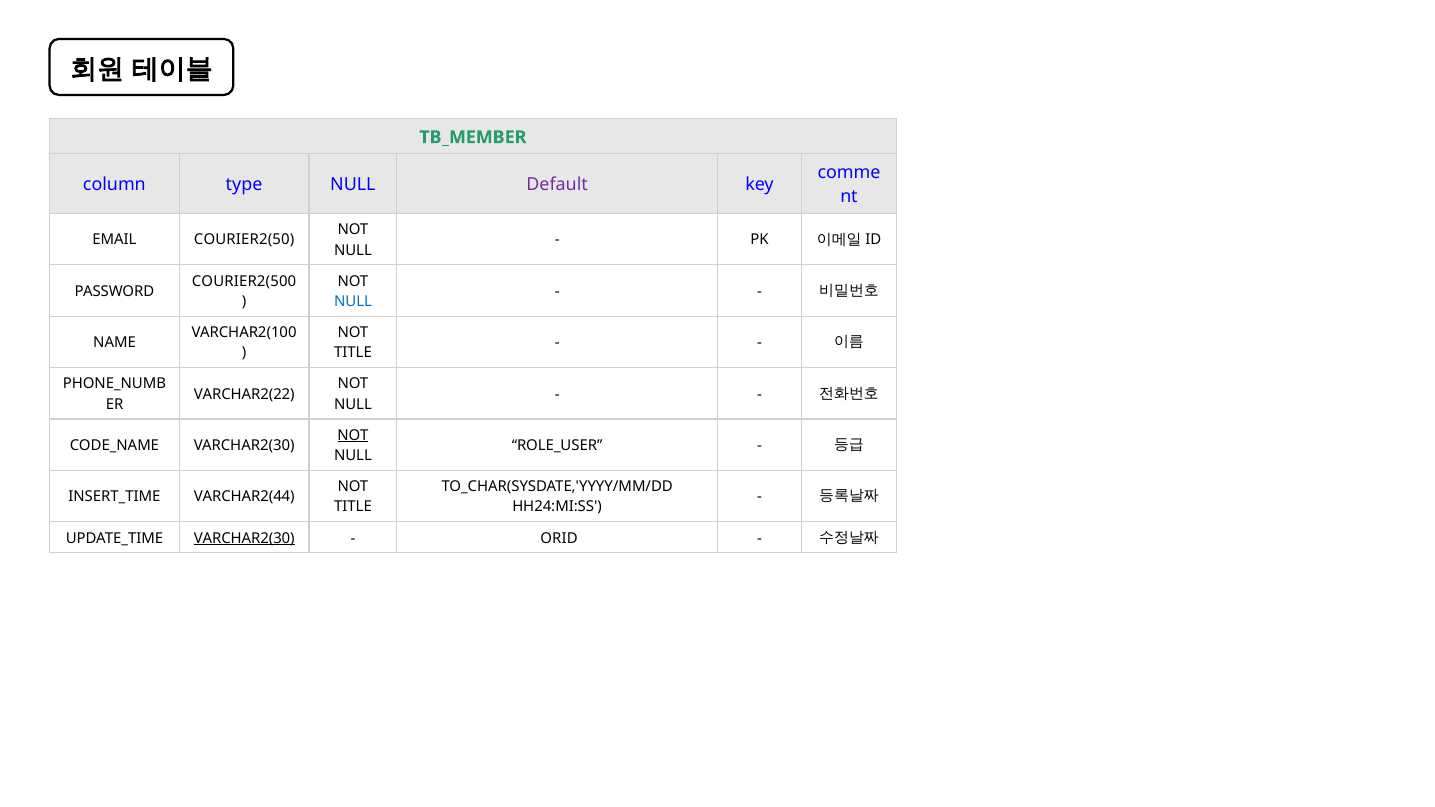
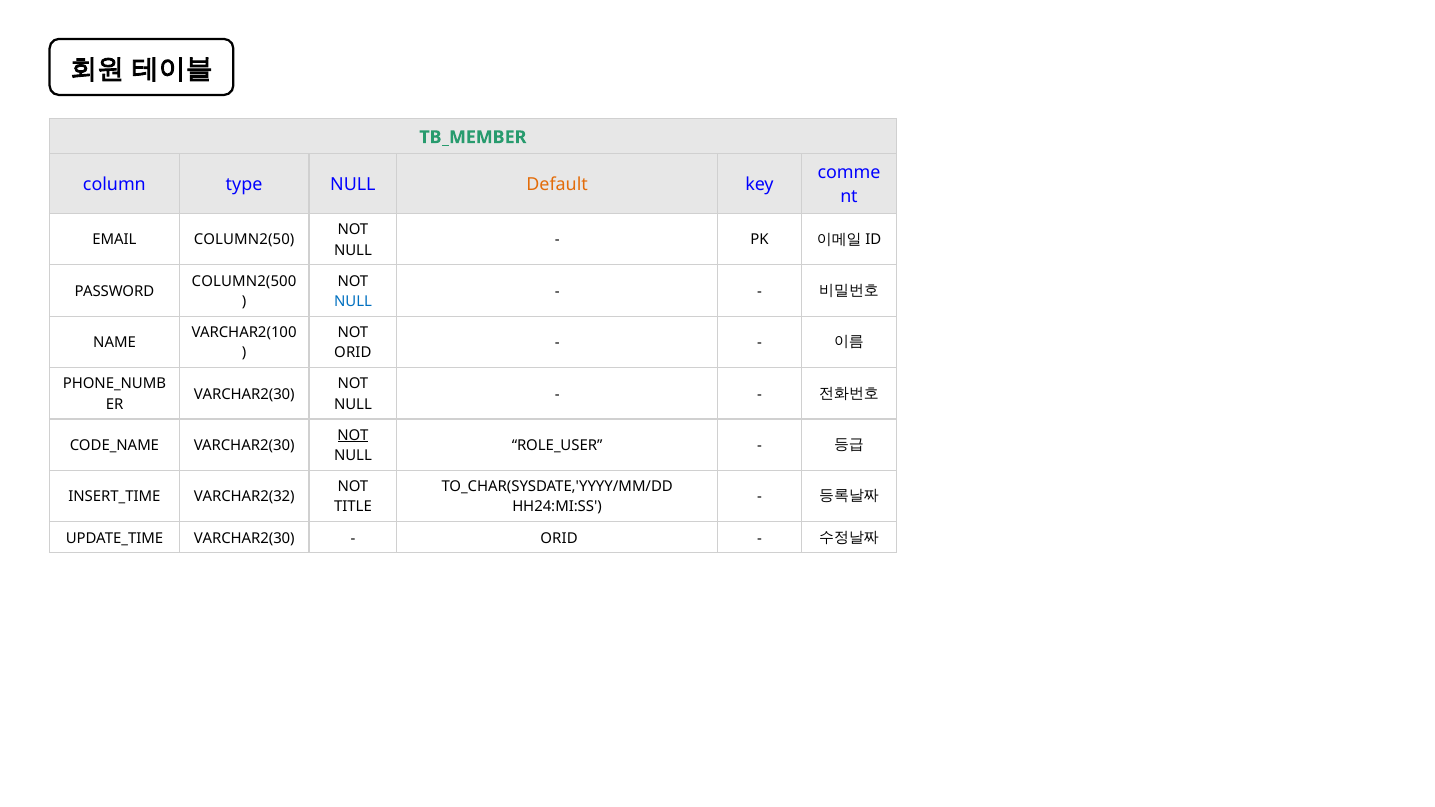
Default colour: purple -> orange
COURIER2(50: COURIER2(50 -> COLUMN2(50
COURIER2(500: COURIER2(500 -> COLUMN2(500
TITLE at (353, 353): TITLE -> ORID
VARCHAR2(22 at (244, 394): VARCHAR2(22 -> VARCHAR2(30
VARCHAR2(44: VARCHAR2(44 -> VARCHAR2(32
VARCHAR2(30 at (244, 538) underline: present -> none
